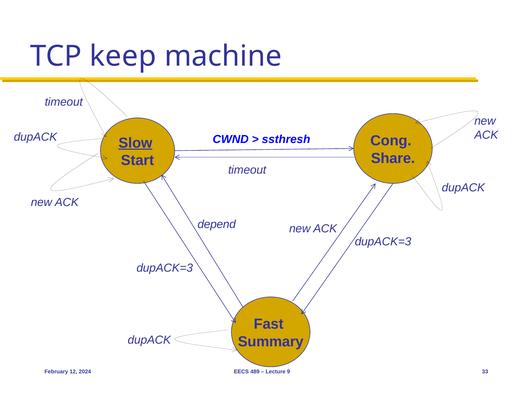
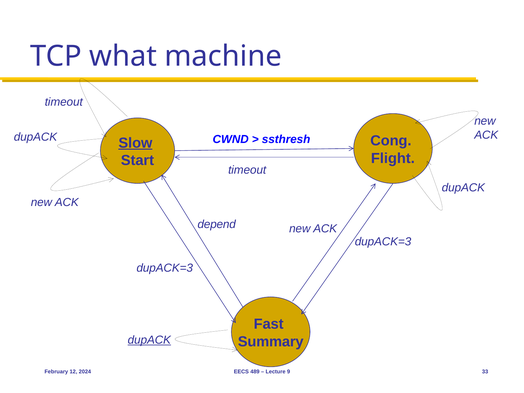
keep: keep -> what
Share: Share -> Flight
dupACK at (149, 340) underline: none -> present
